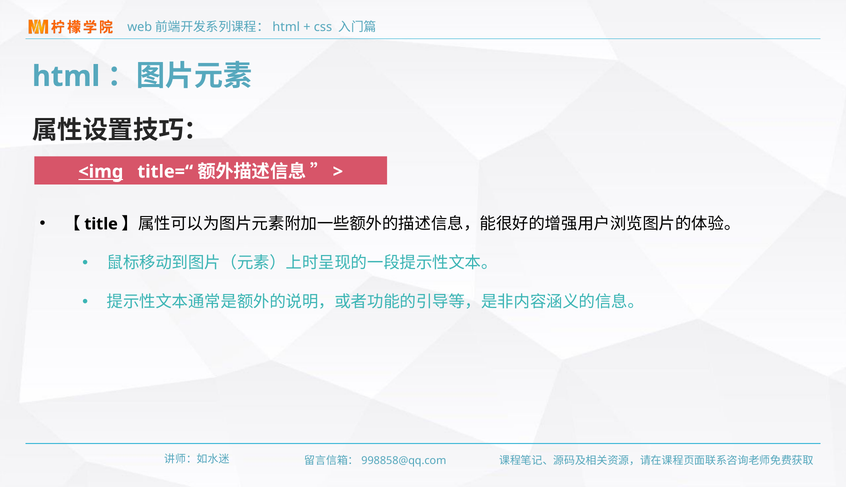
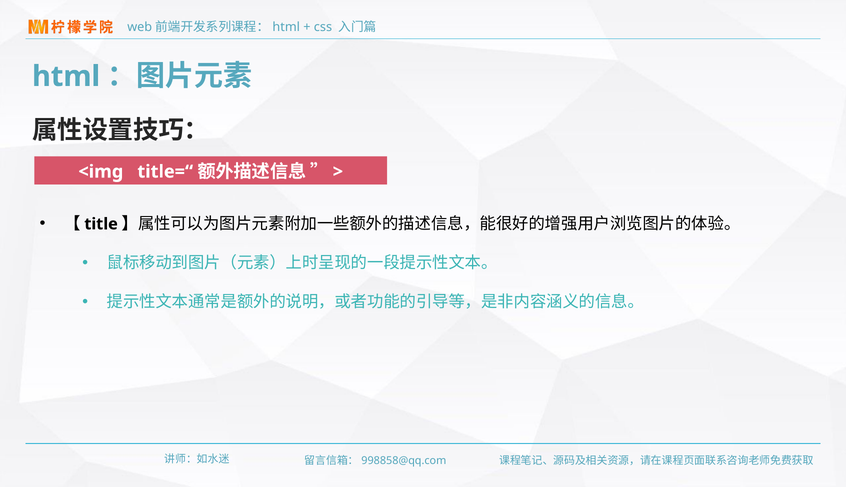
<img underline: present -> none
